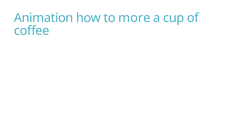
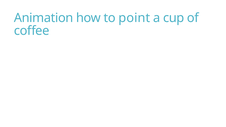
more: more -> point
